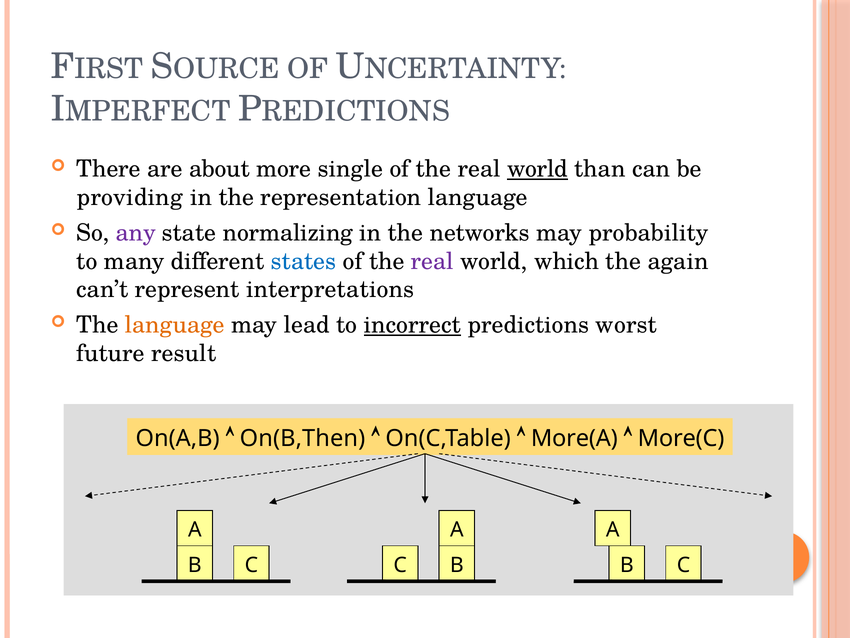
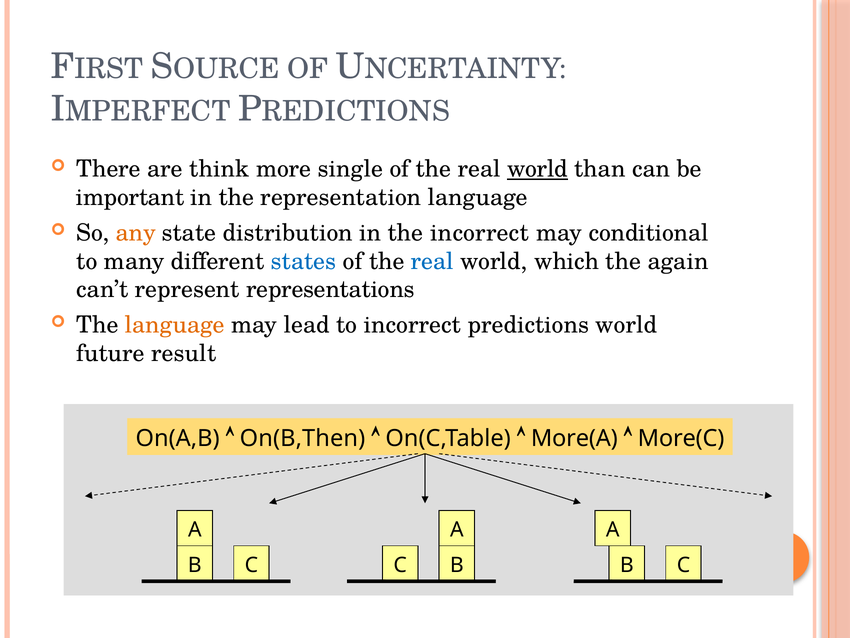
about: about -> think
providing: providing -> important
any colour: purple -> orange
normalizing: normalizing -> distribution
the networks: networks -> incorrect
probability: probability -> conditional
real at (432, 261) colour: purple -> blue
interpretations: interpretations -> representations
incorrect at (412, 325) underline: present -> none
predictions worst: worst -> world
